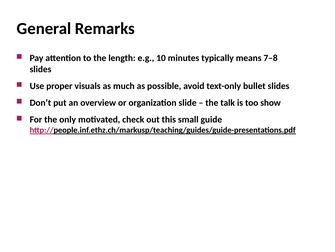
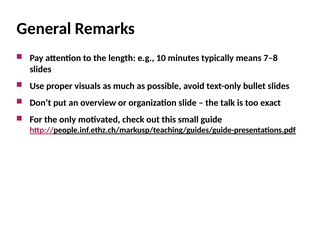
show: show -> exact
